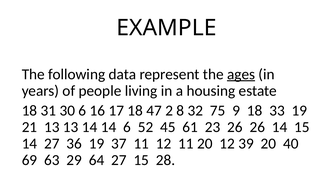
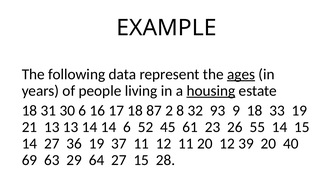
housing underline: none -> present
47: 47 -> 87
75: 75 -> 93
26 26: 26 -> 55
